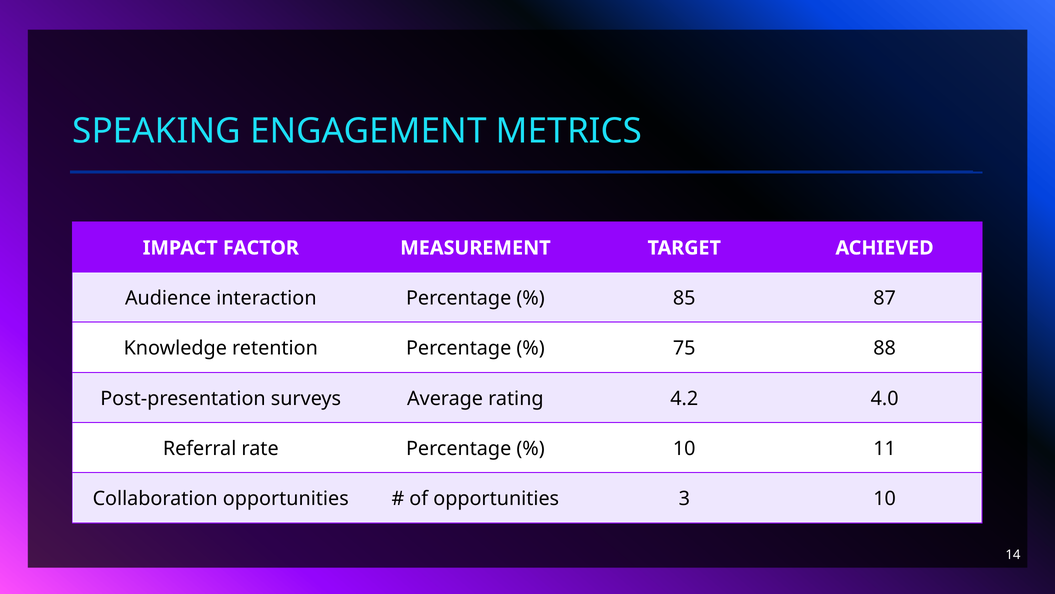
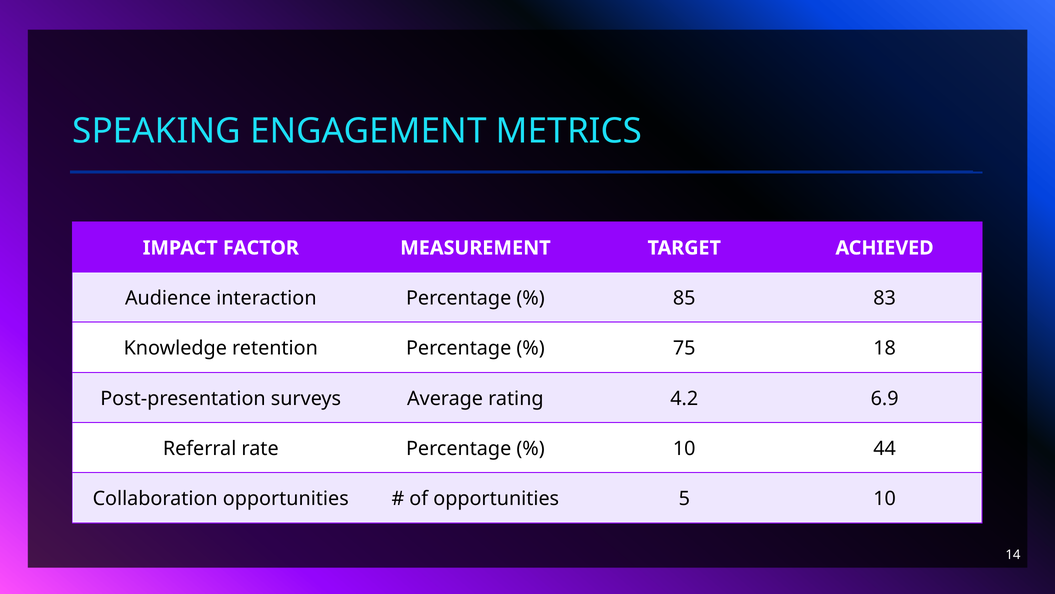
87: 87 -> 83
88: 88 -> 18
4.0: 4.0 -> 6.9
11: 11 -> 44
3: 3 -> 5
